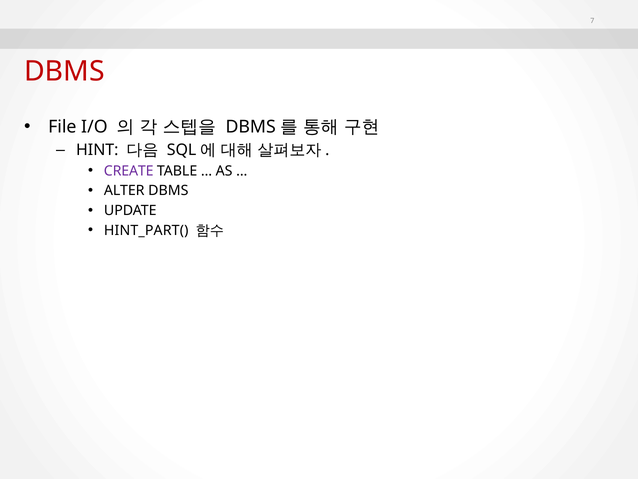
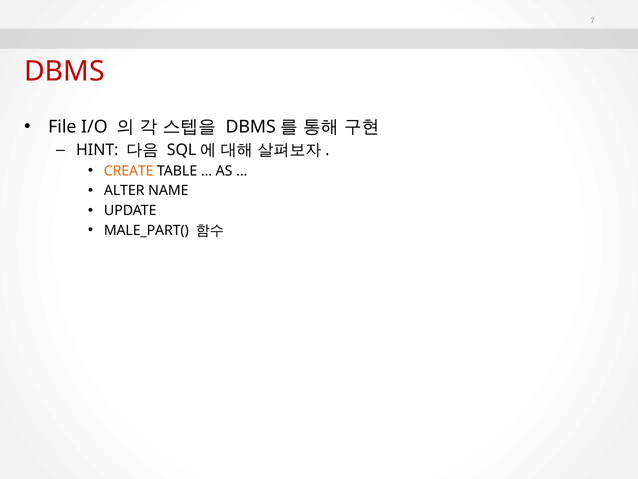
CREATE colour: purple -> orange
ALTER DBMS: DBMS -> NAME
HINT_PART(: HINT_PART( -> MALE_PART(
